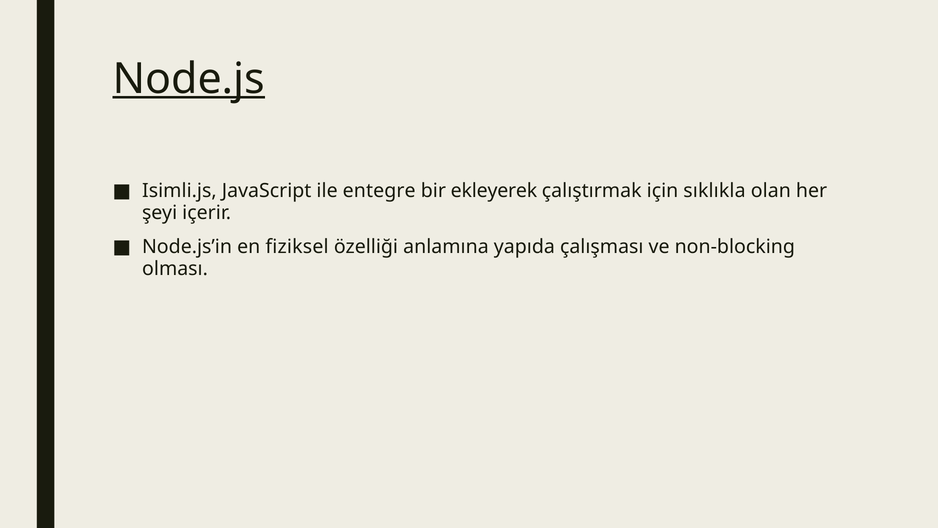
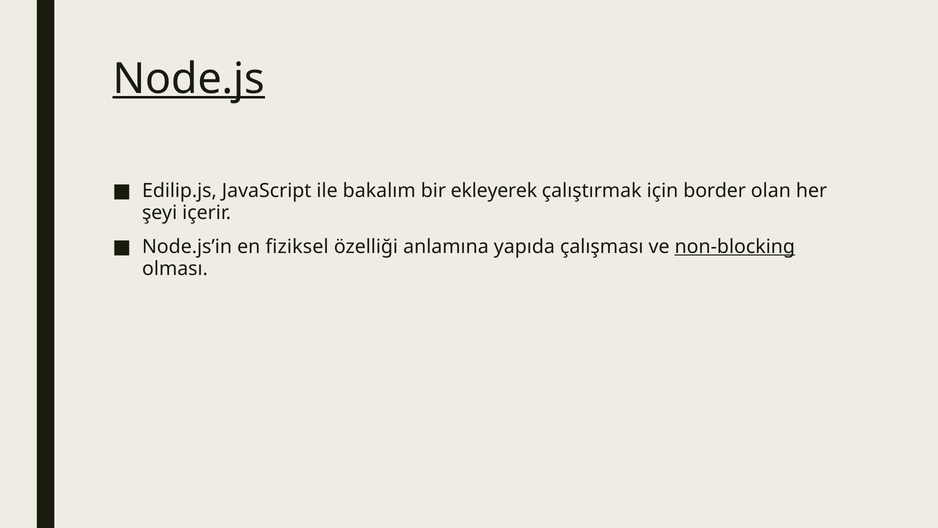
Isimli.js: Isimli.js -> Edilip.js
entegre: entegre -> bakalım
sıklıkla: sıklıkla -> border
non-blocking underline: none -> present
